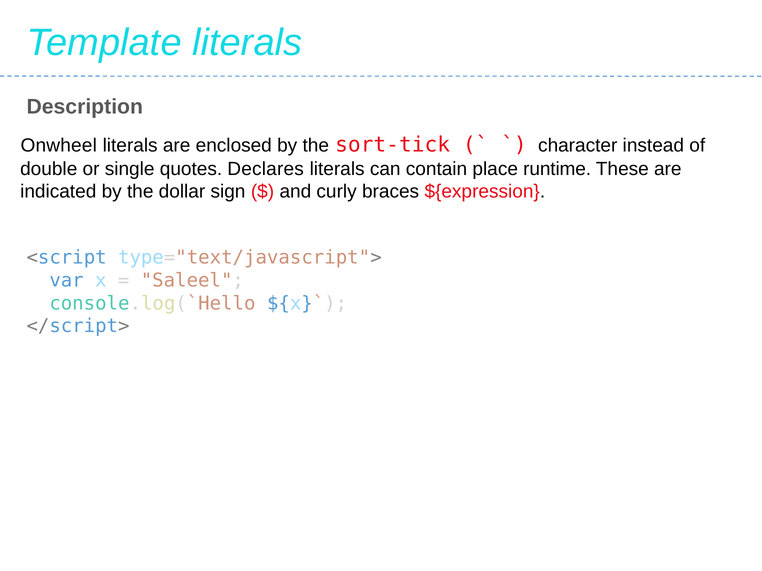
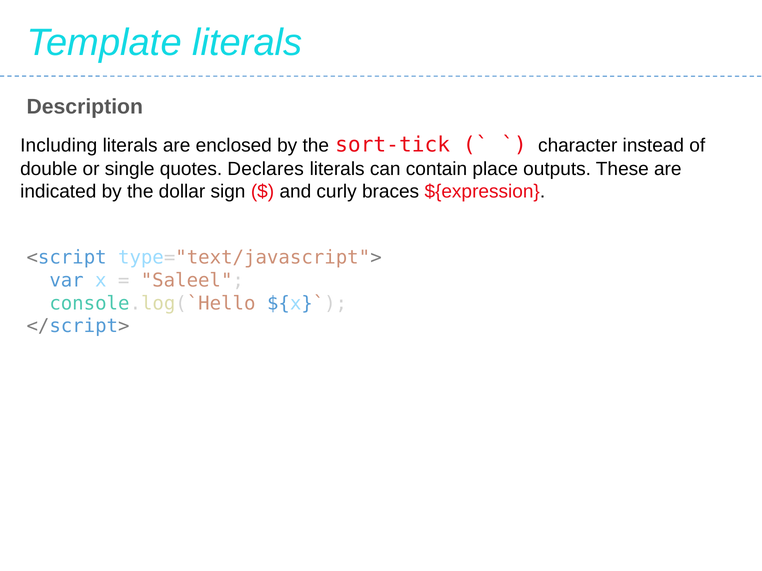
Onwheel: Onwheel -> Including
runtime: runtime -> outputs
